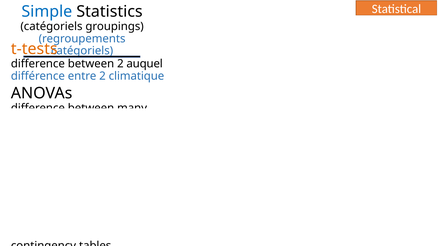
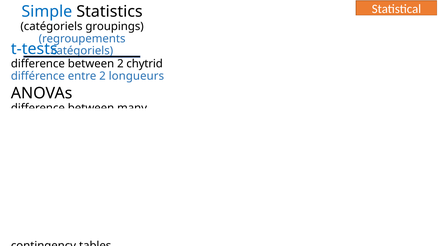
t-tests colour: orange -> blue
auquel: auquel -> chytrid
climatique: climatique -> longueurs
